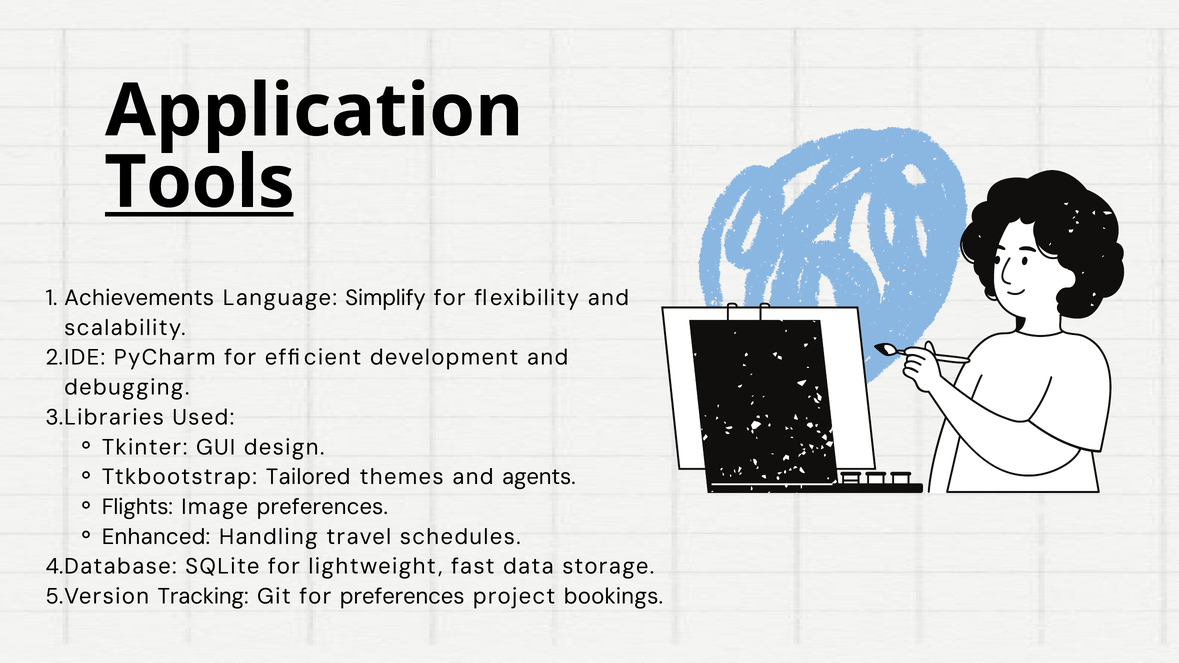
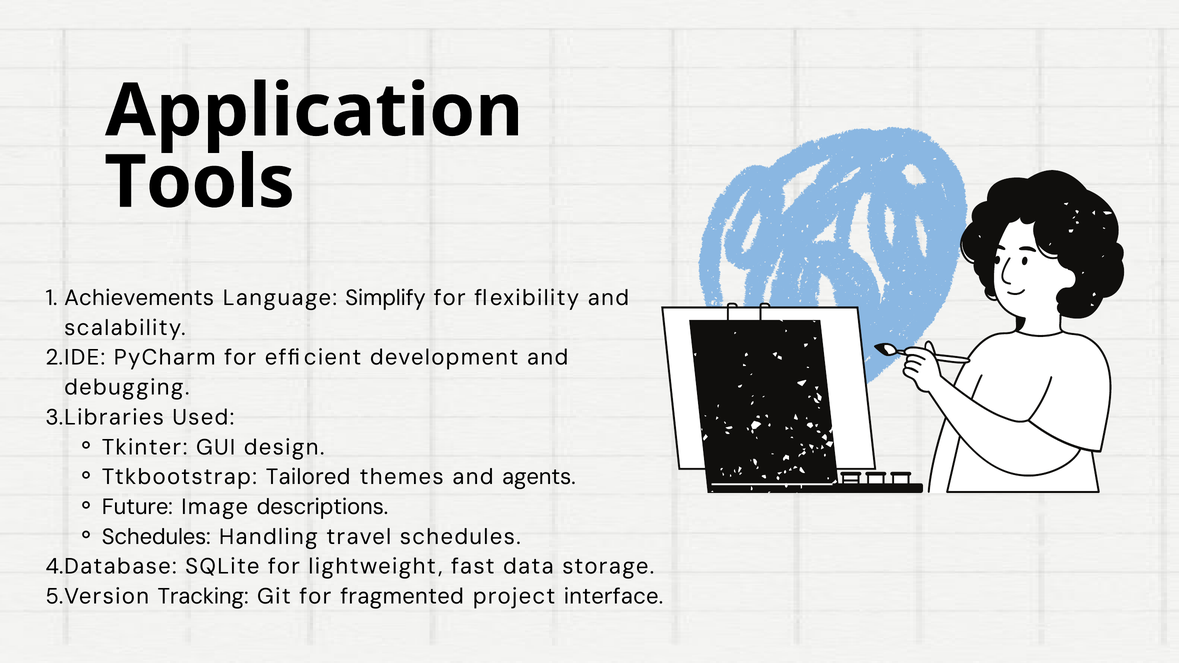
Tools underline: present -> none
Flights: Flights -> Future
Image preferences: preferences -> descriptions
Enhanced at (156, 537): Enhanced -> Schedules
for preferences: preferences -> fragmented
bookings: bookings -> interface
